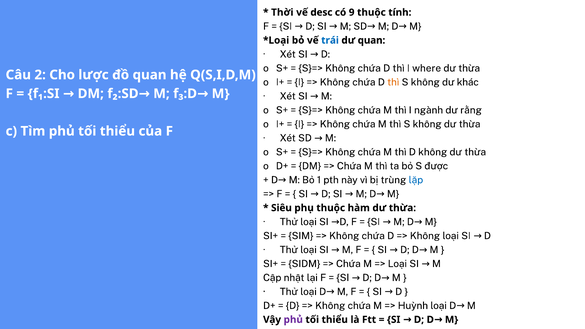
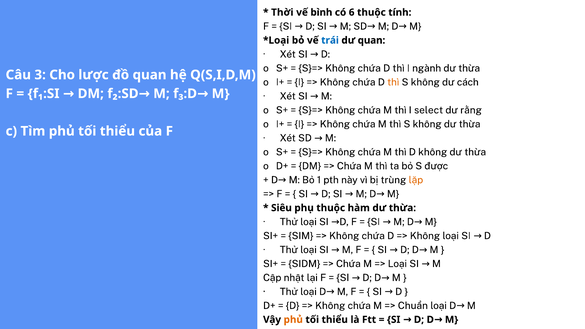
desc: desc -> bình
9: 9 -> 6
where: where -> ngành
2: 2 -> 3
khác: khác -> cách
ngành: ngành -> select
lặp colour: blue -> orange
Huỳnh: Huỳnh -> Chuẩn
phủ at (293, 320) colour: purple -> orange
